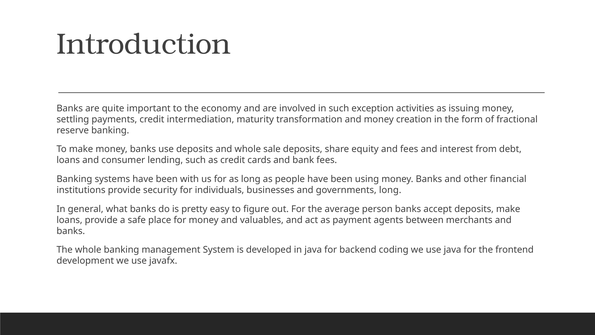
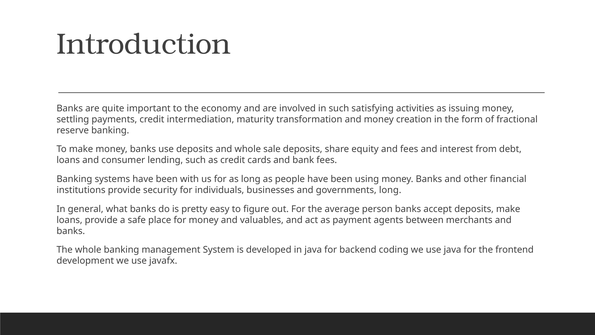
exception: exception -> satisfying
